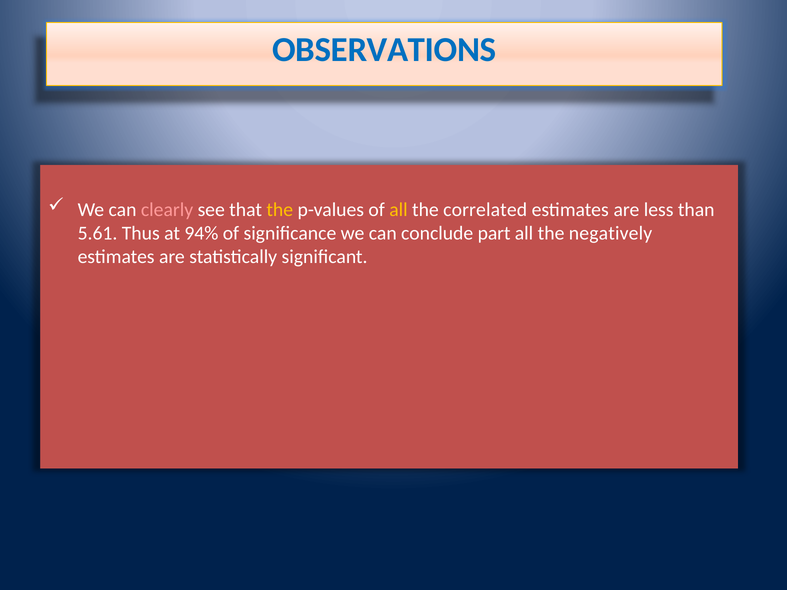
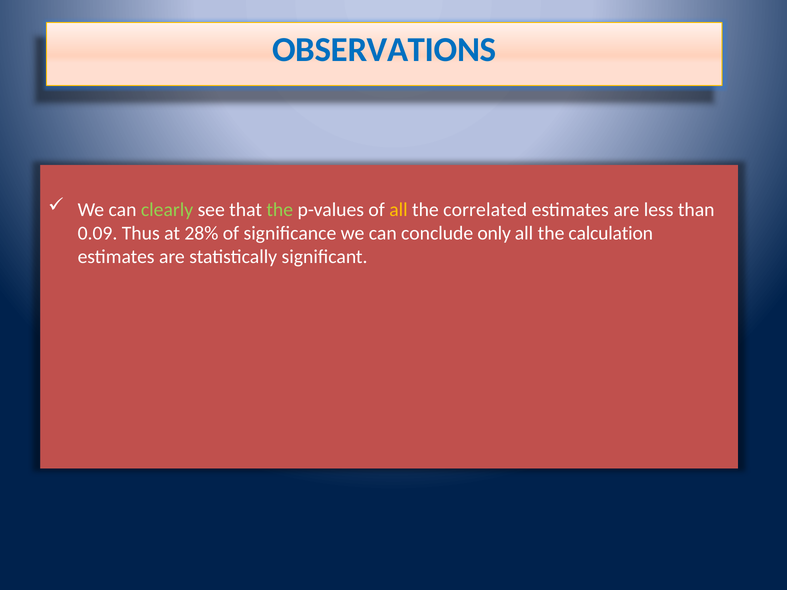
clearly colour: pink -> light green
the at (280, 210) colour: yellow -> light green
5.61: 5.61 -> 0.09
94%: 94% -> 28%
part: part -> only
negatively: negatively -> calculation
